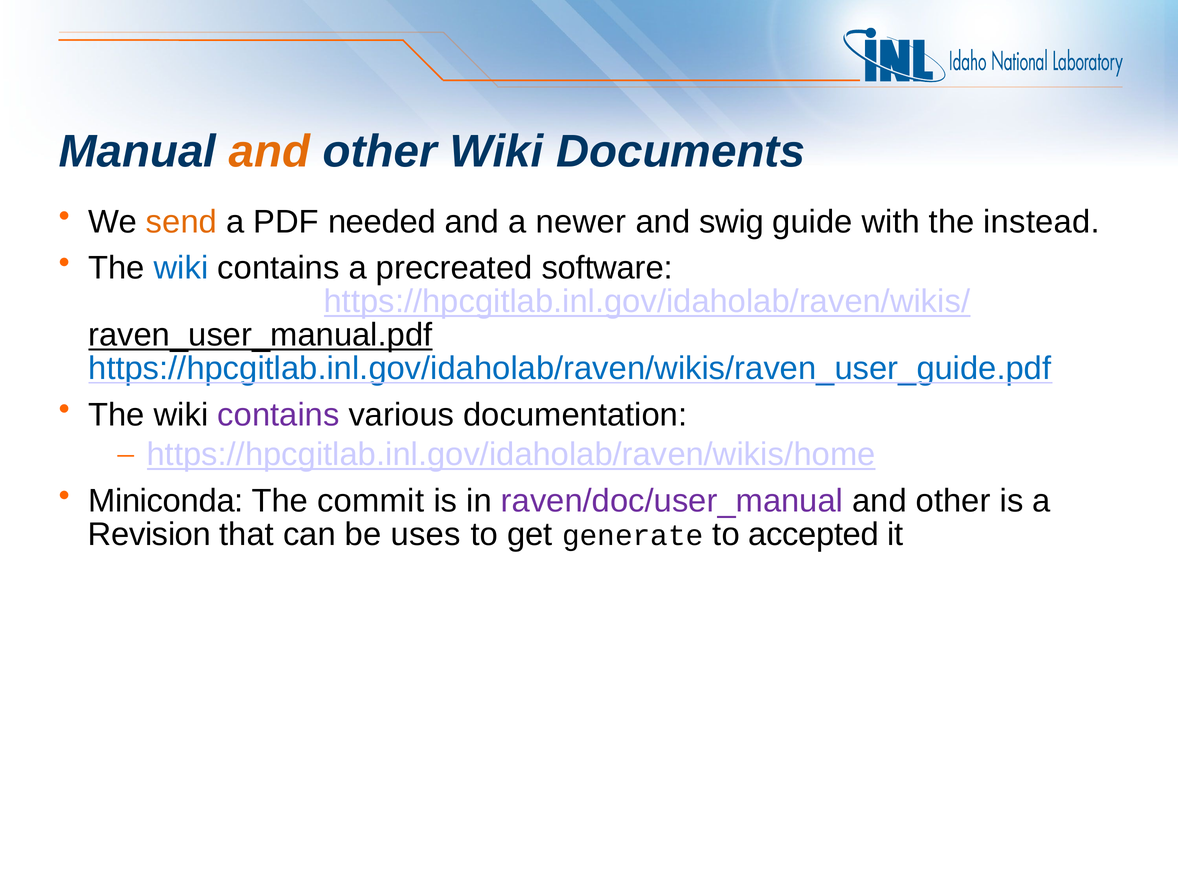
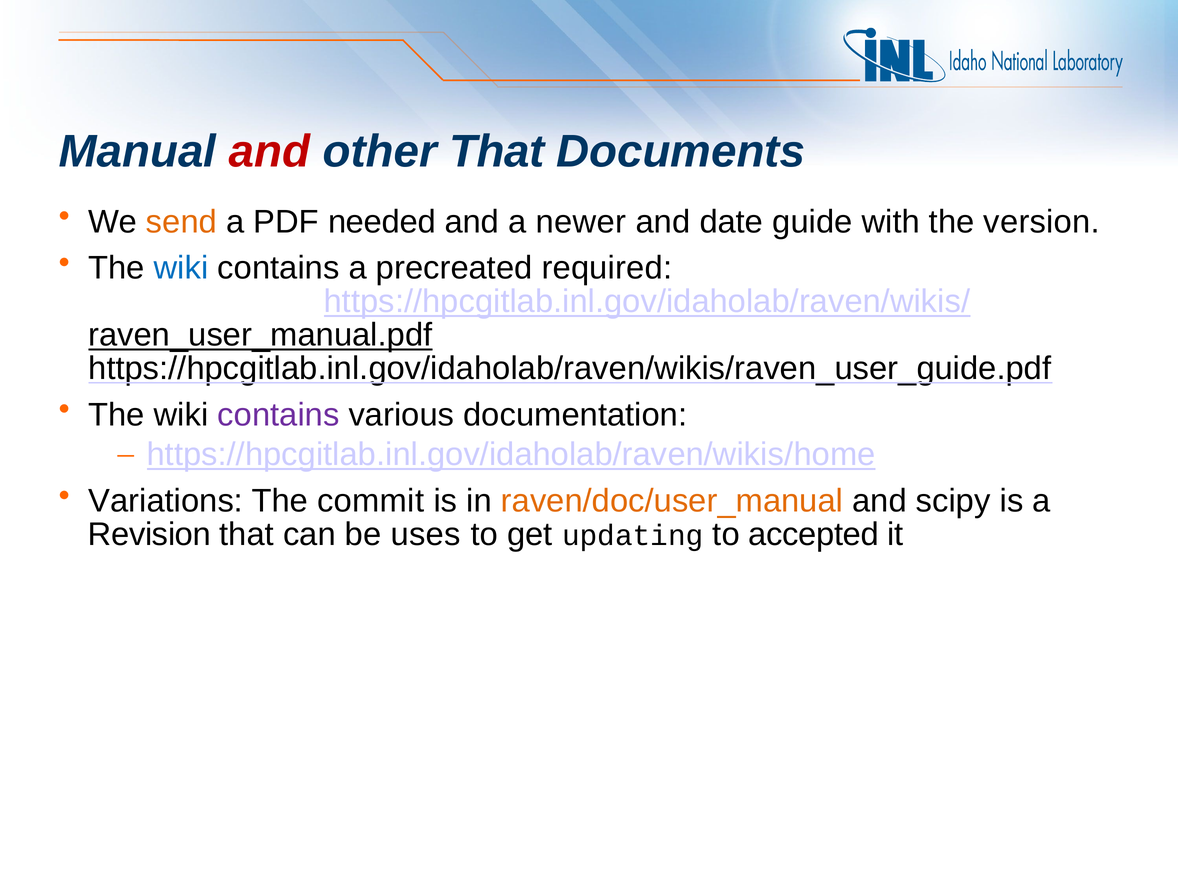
and at (269, 152) colour: orange -> red
other Wiki: Wiki -> That
swig: swig -> date
instead: instead -> version
software: software -> required
https://hpcgitlab.inl.gov/idaholab/raven/wikis/raven_user_guide.pdf colour: blue -> black
Miniconda: Miniconda -> Variations
raven/doc/user_manual colour: purple -> orange
other at (953, 501): other -> scipy
generate: generate -> updating
